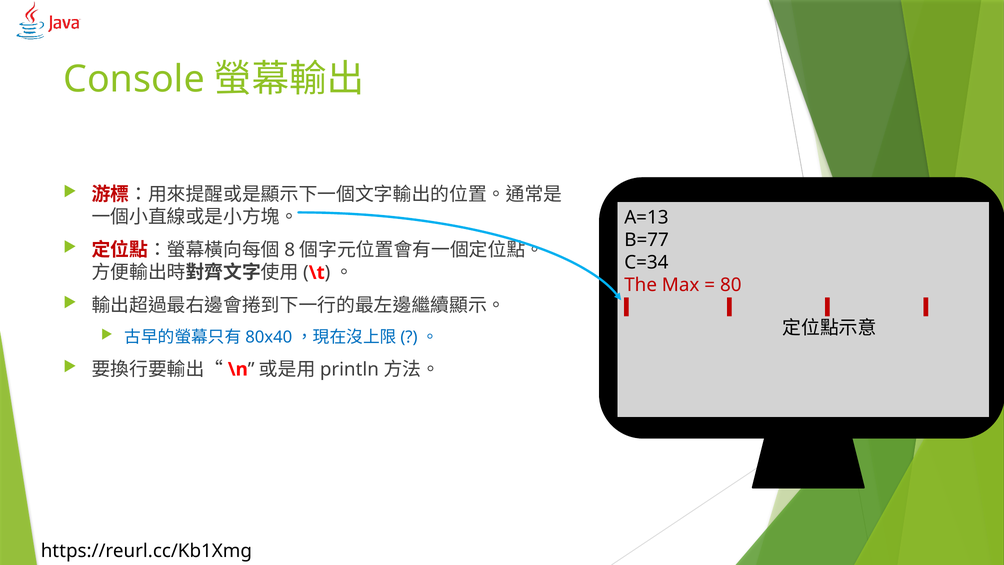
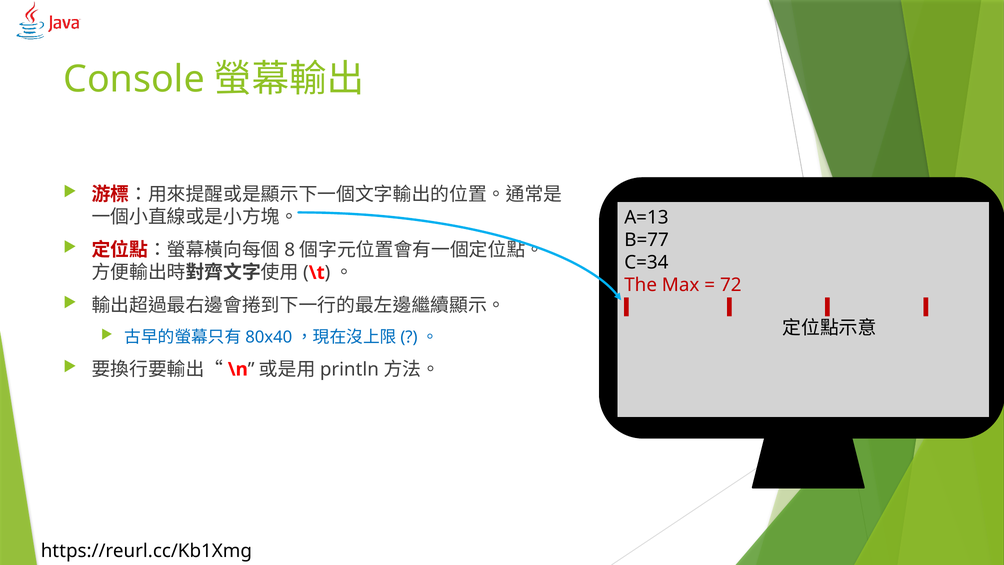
80: 80 -> 72
